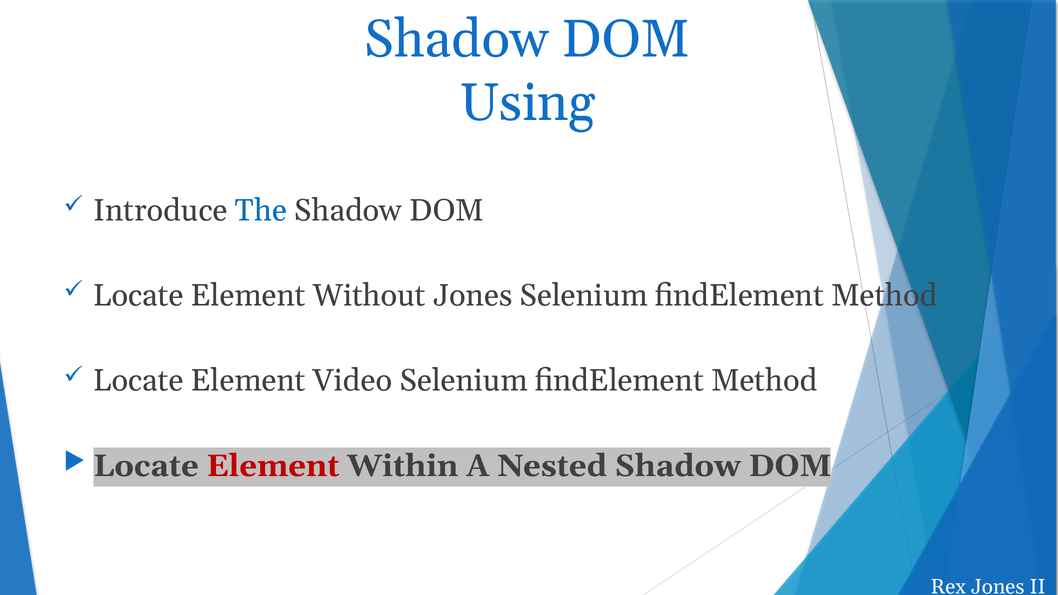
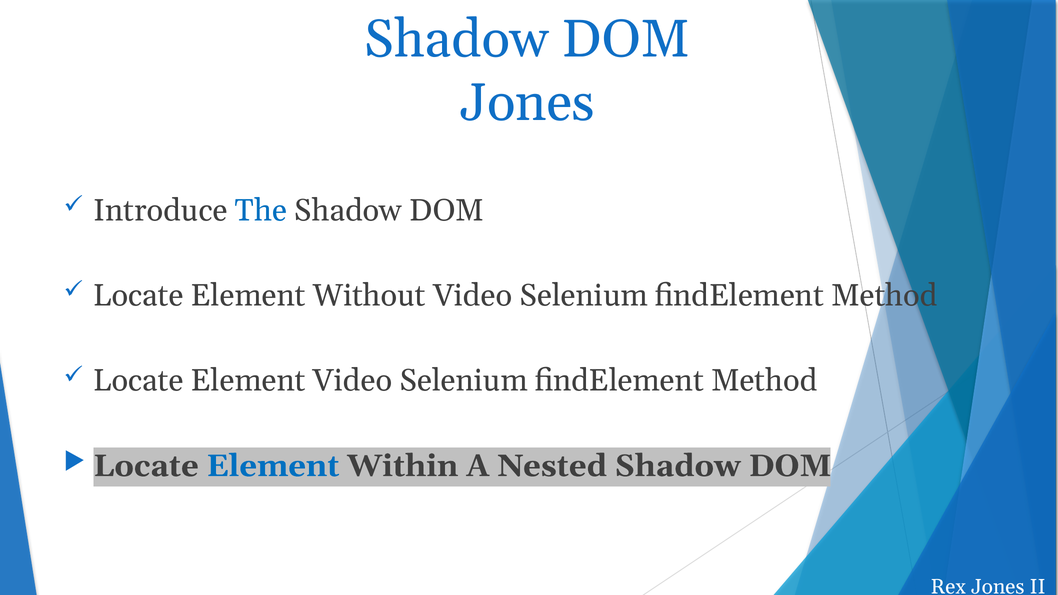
Using at (527, 103): Using -> Jones
Without Jones: Jones -> Video
Element at (273, 466) colour: red -> blue
